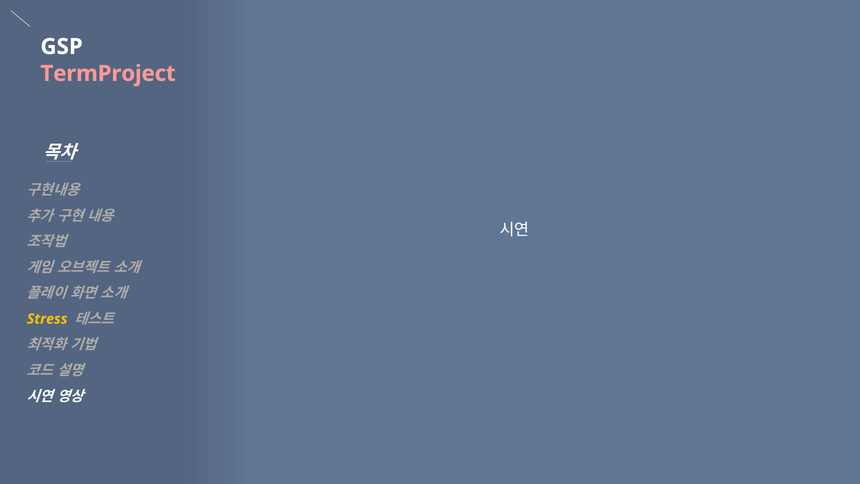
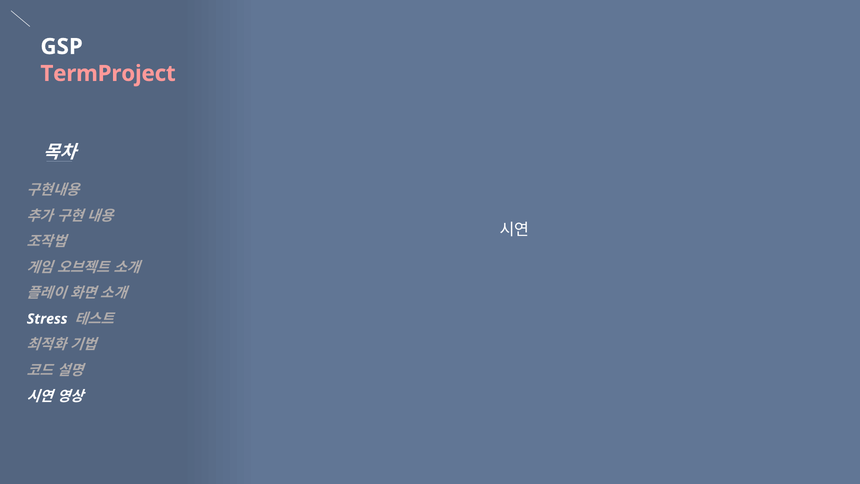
Stress colour: yellow -> white
